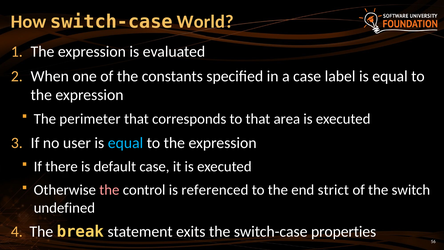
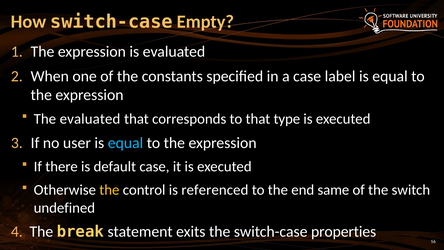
World: World -> Empty
The perimeter: perimeter -> evaluated
area: area -> type
the at (109, 190) colour: pink -> yellow
strict: strict -> same
